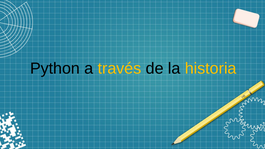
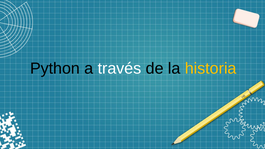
través colour: yellow -> white
